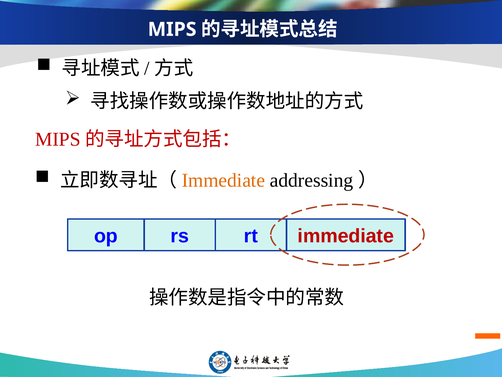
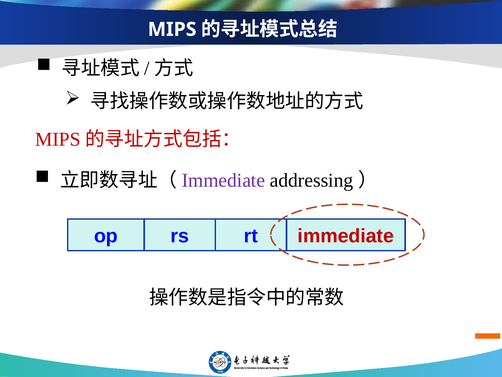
Immediate at (223, 180) colour: orange -> purple
